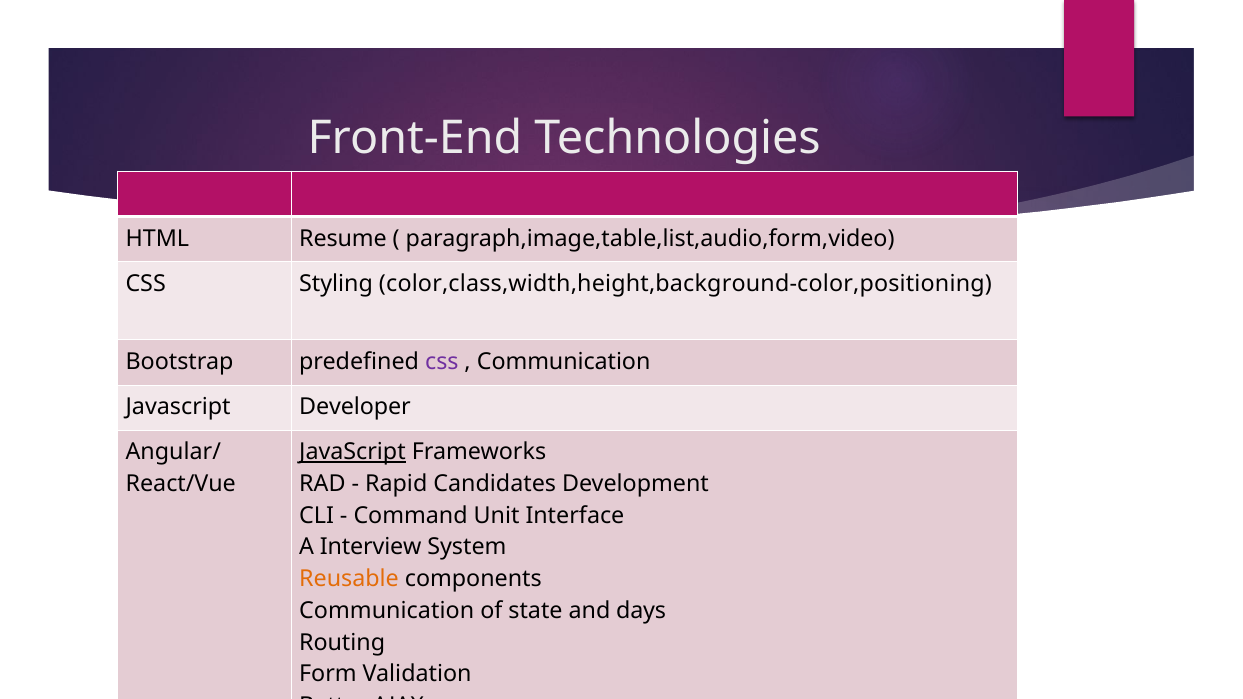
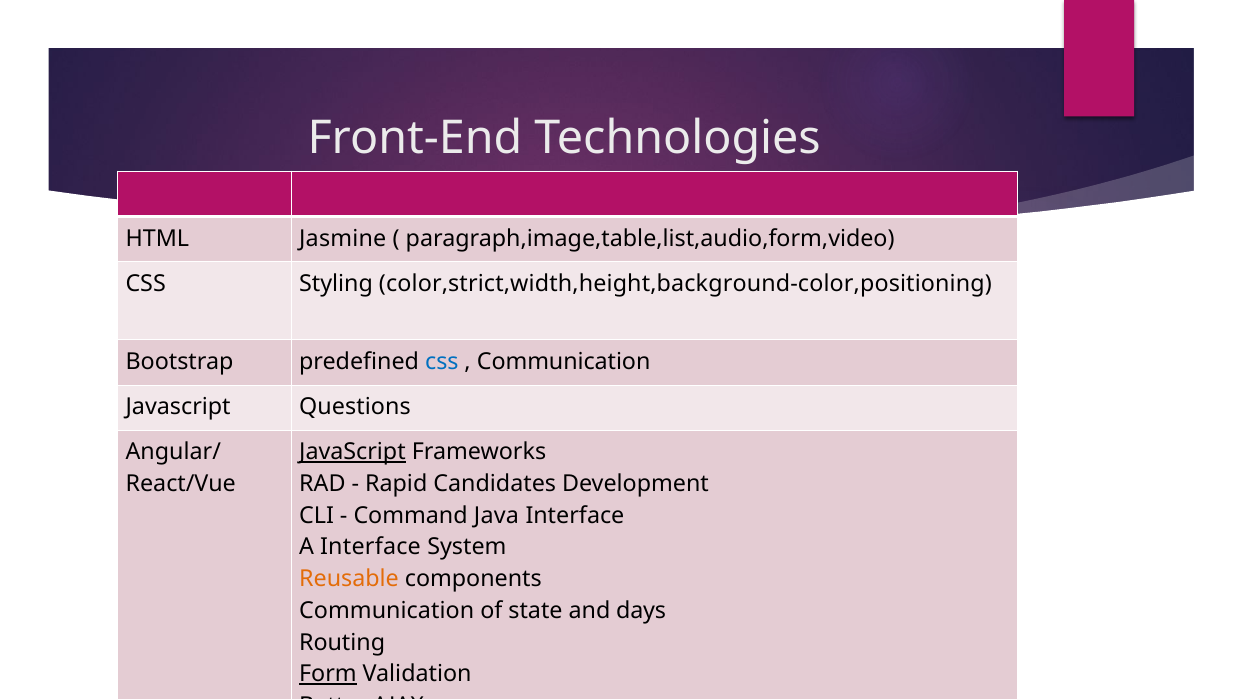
Resume: Resume -> Jasmine
color,class,width,height,background-color,positioning: color,class,width,height,background-color,positioning -> color,strict,width,height,background-color,positioning
css at (442, 362) colour: purple -> blue
Developer: Developer -> Questions
Unit: Unit -> Java
A Interview: Interview -> Interface
Form underline: none -> present
